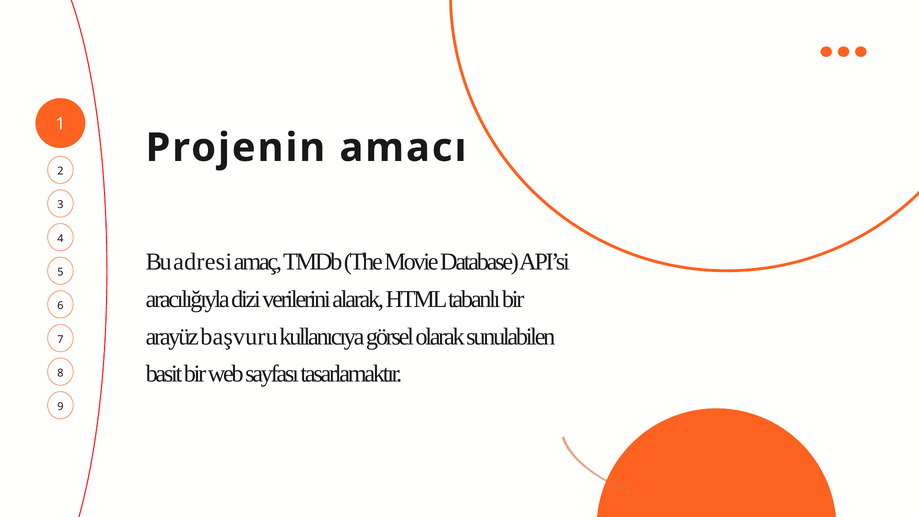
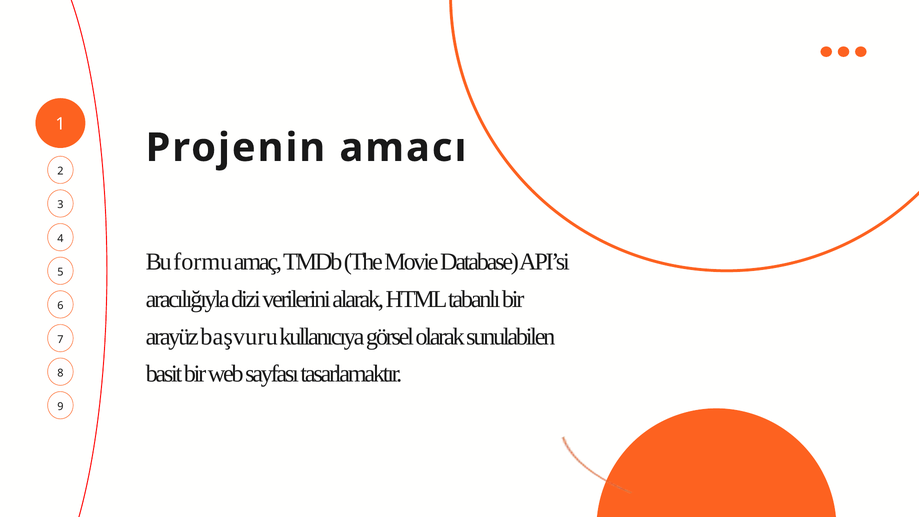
adresi: adresi -> formu
